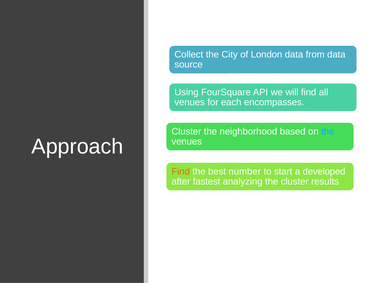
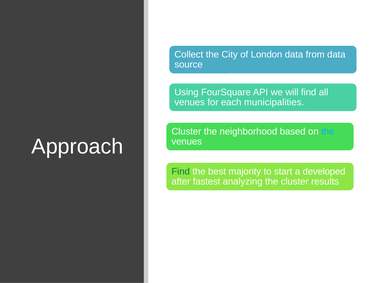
encompasses: encompasses -> municipalities
Find at (181, 171) colour: orange -> green
number: number -> majority
